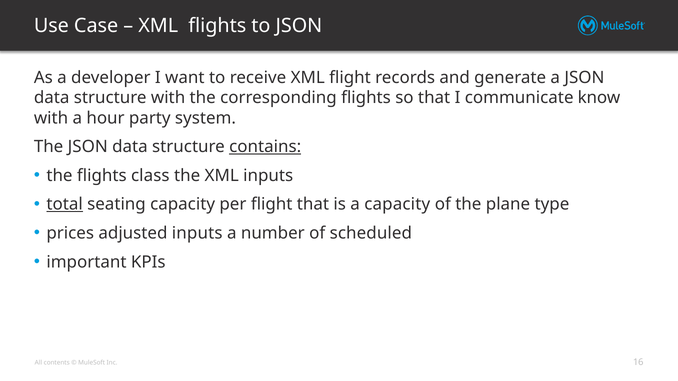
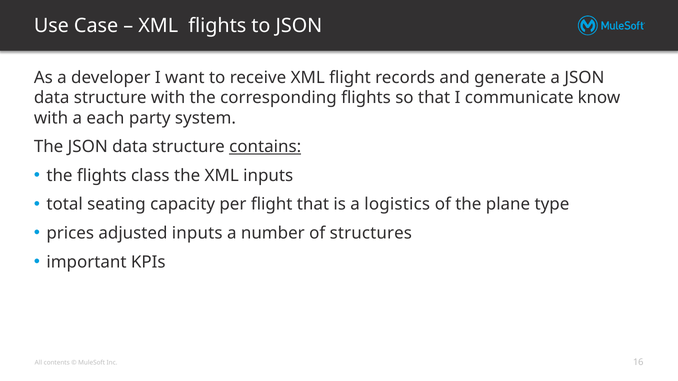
hour: hour -> each
total underline: present -> none
a capacity: capacity -> logistics
scheduled: scheduled -> structures
